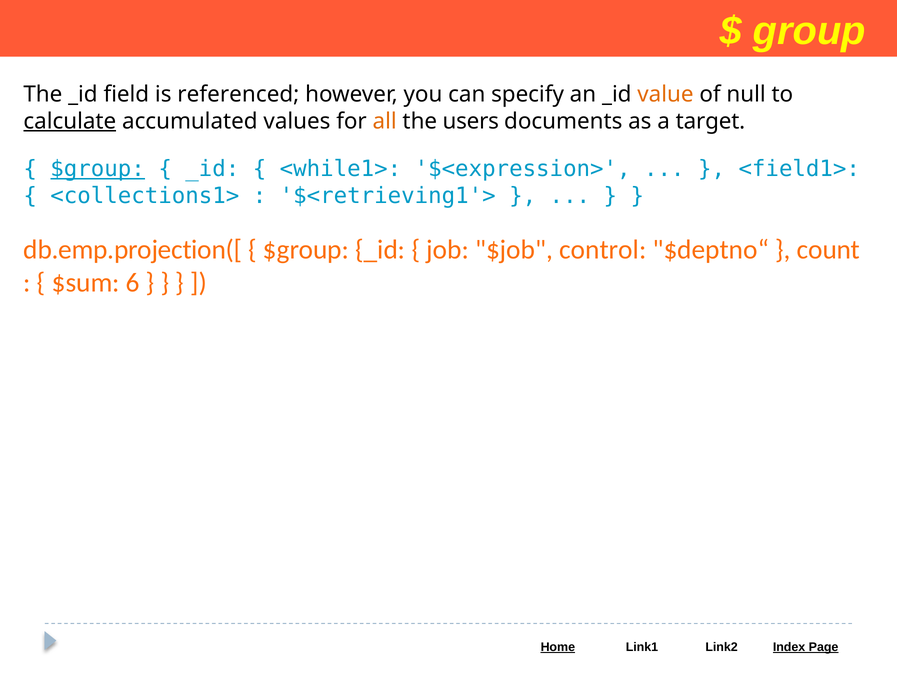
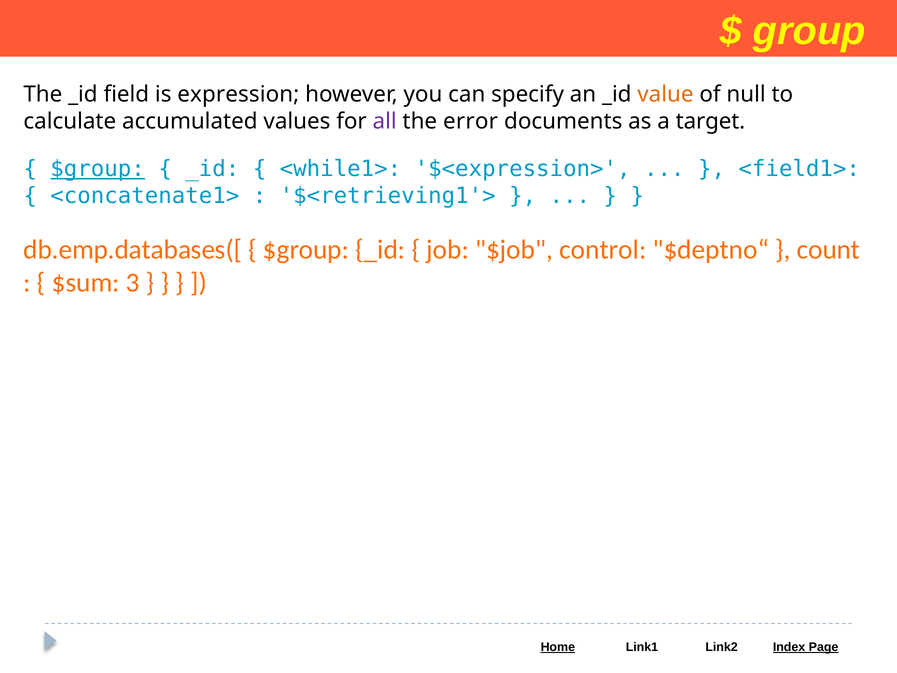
referenced: referenced -> expression
calculate underline: present -> none
all colour: orange -> purple
users: users -> error
<collections1>: <collections1> -> <concatenate1>
db.emp.projection([: db.emp.projection([ -> db.emp.databases([
6: 6 -> 3
